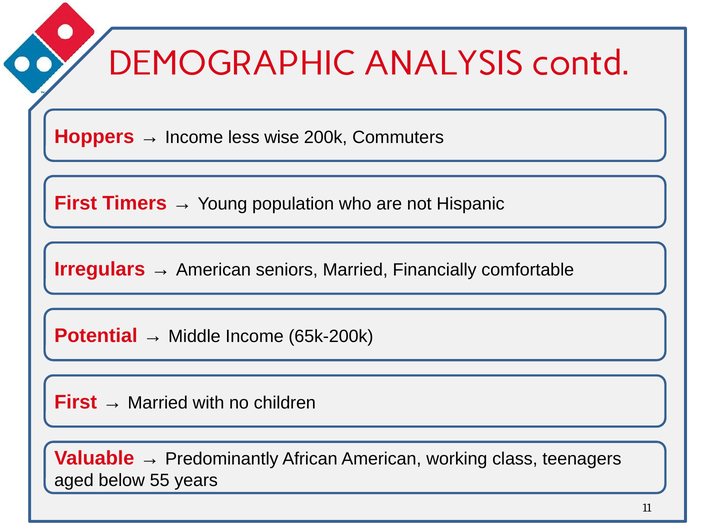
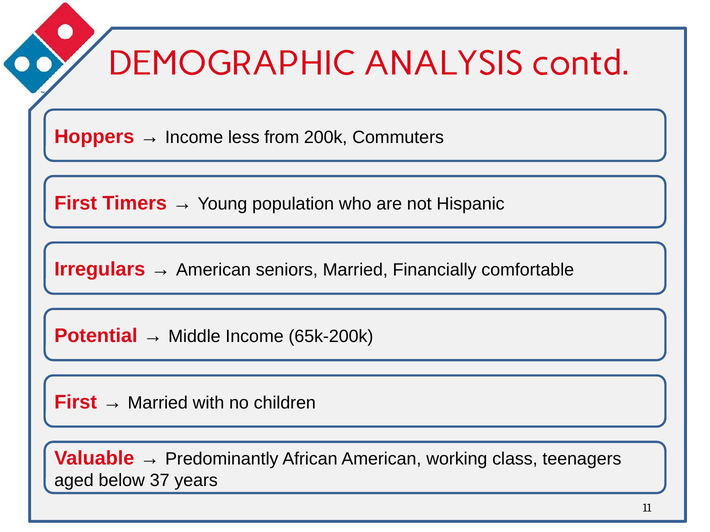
wise: wise -> from
55: 55 -> 37
